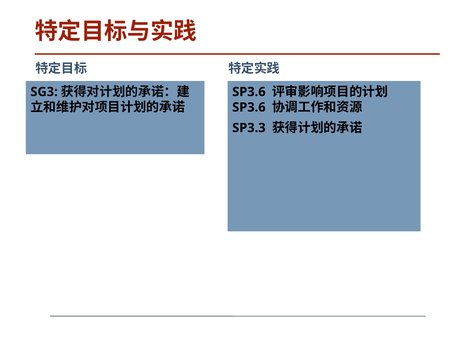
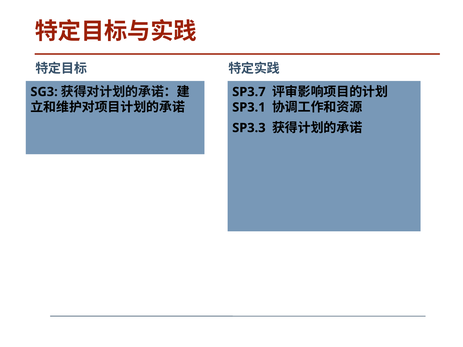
SP3.6 at (249, 92): SP3.6 -> SP3.7
SP3.6 at (249, 107): SP3.6 -> SP3.1
